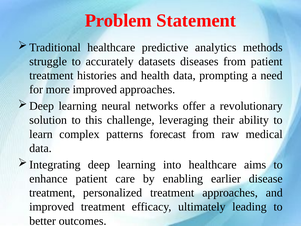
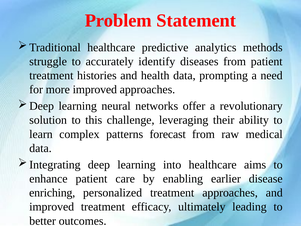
datasets: datasets -> identify
treatment at (52, 193): treatment -> enriching
